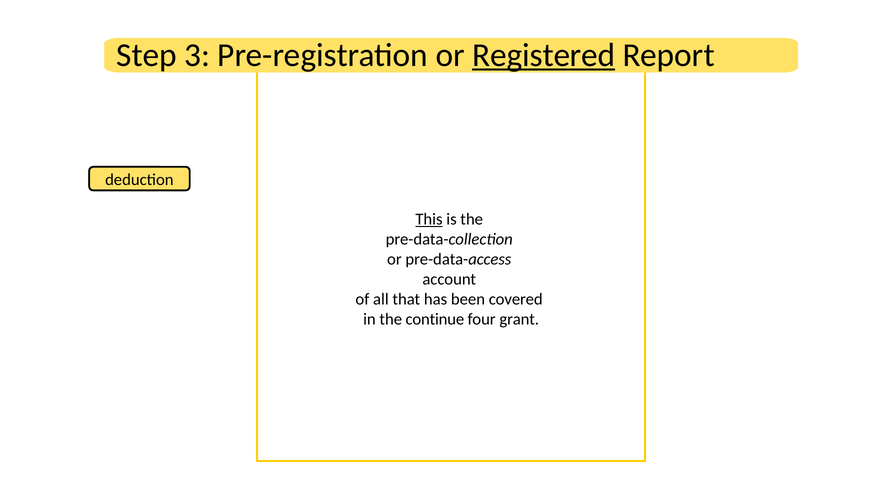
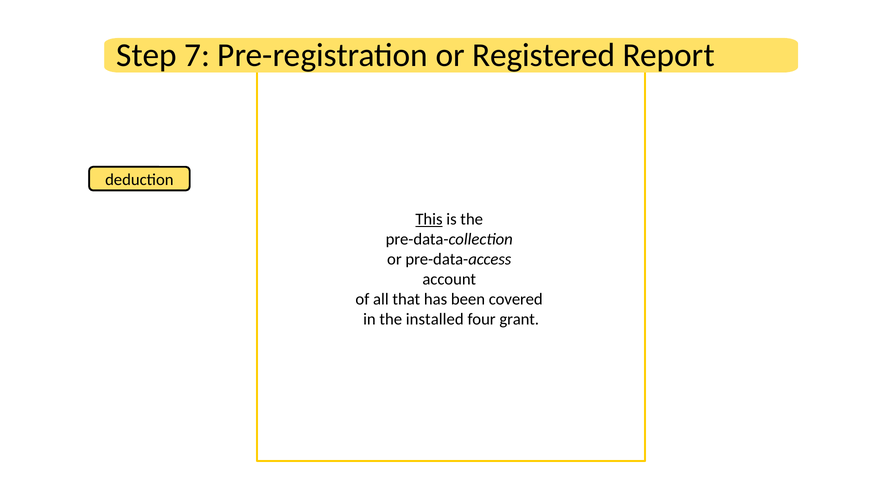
3: 3 -> 7
Registered underline: present -> none
continue: continue -> installed
